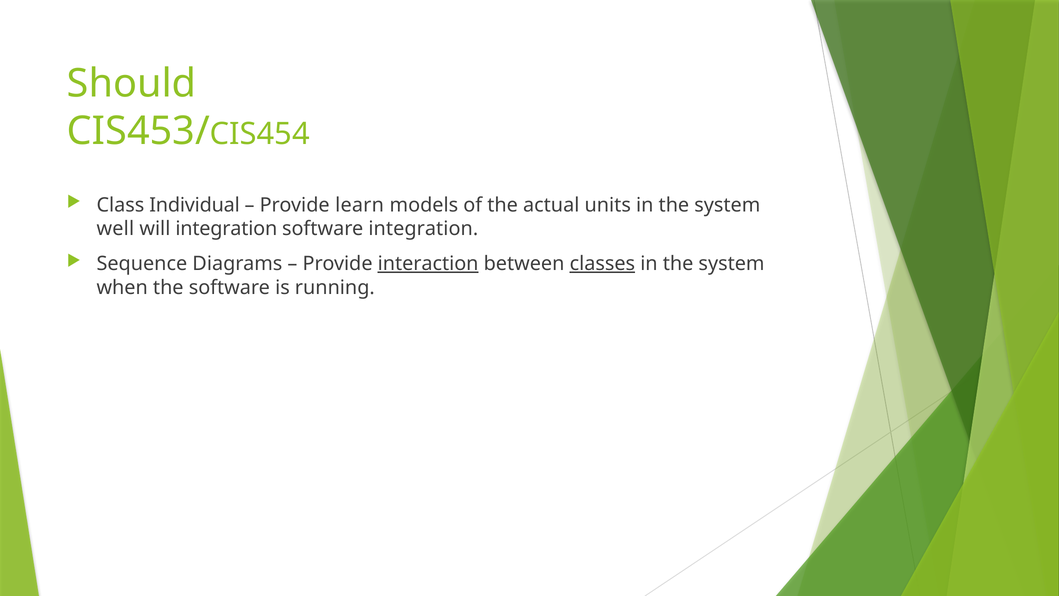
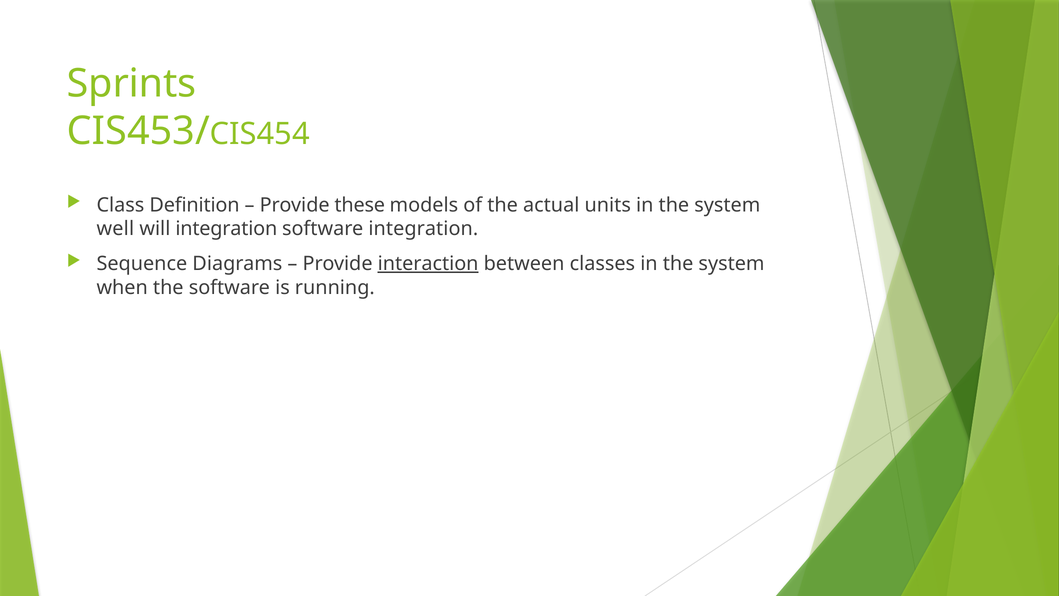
Should: Should -> Sprints
Individual: Individual -> Definition
learn: learn -> these
classes underline: present -> none
